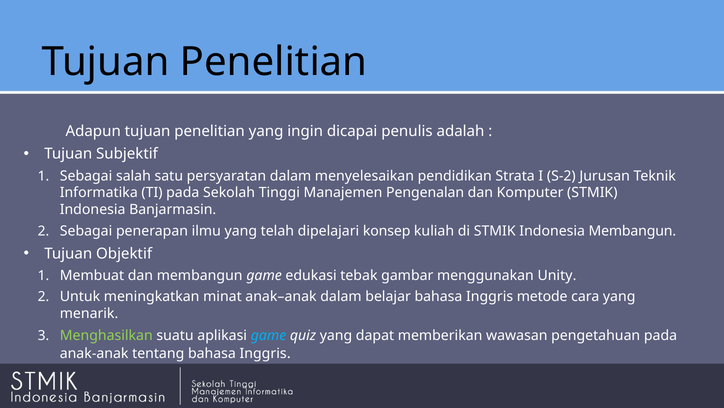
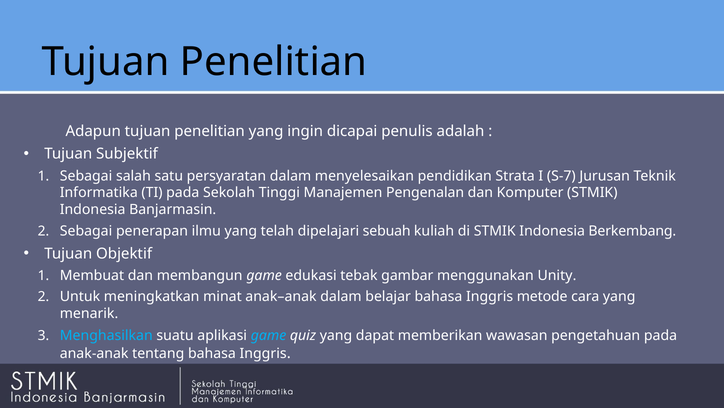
S-2: S-2 -> S-7
konsep: konsep -> sebuah
Indonesia Membangun: Membangun -> Berkembang
Menghasilkan colour: light green -> light blue
